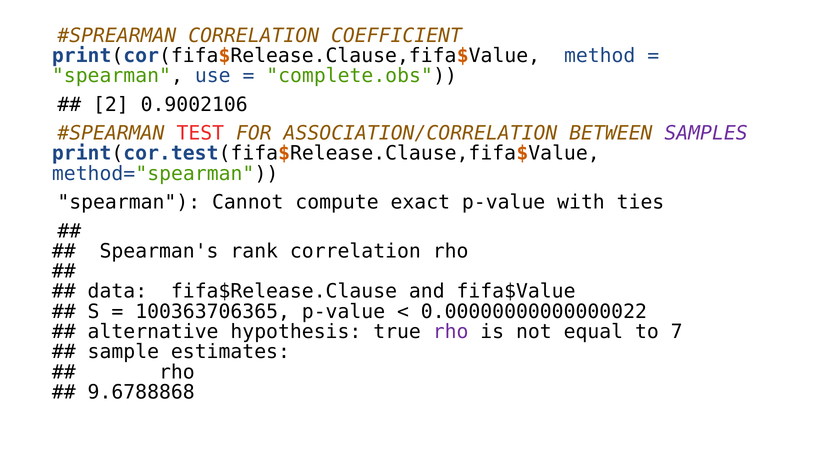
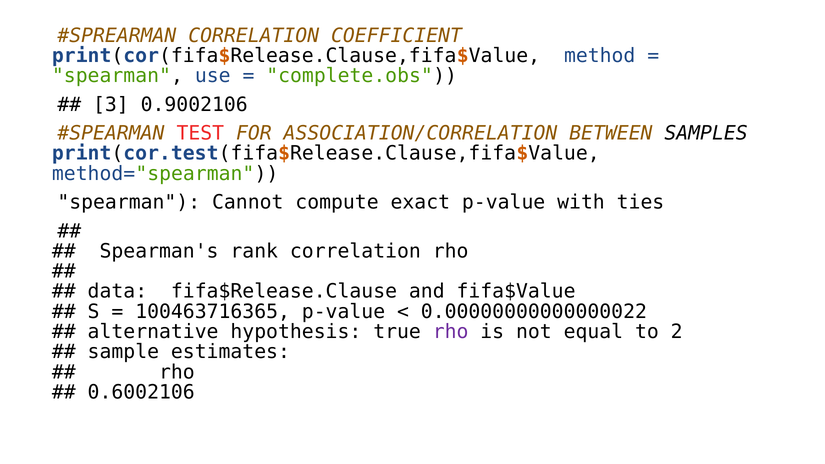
2: 2 -> 3
SAMPLES colour: purple -> black
100363706365: 100363706365 -> 100463716365
7: 7 -> 2
9.6788868: 9.6788868 -> 0.6002106
